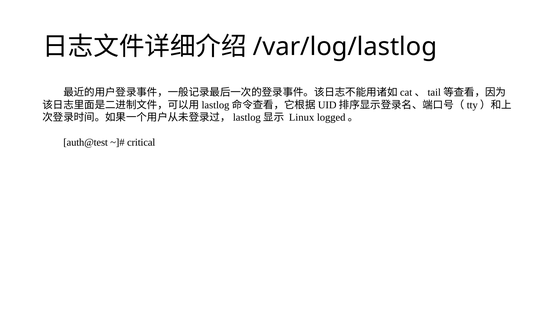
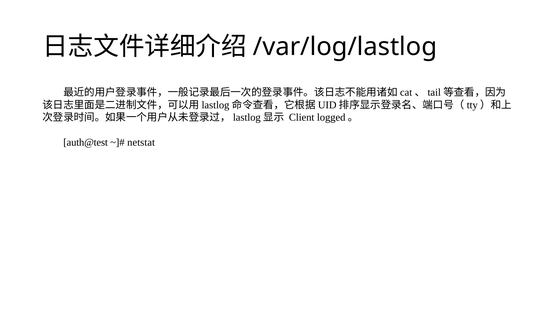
Linux: Linux -> Client
critical: critical -> netstat
